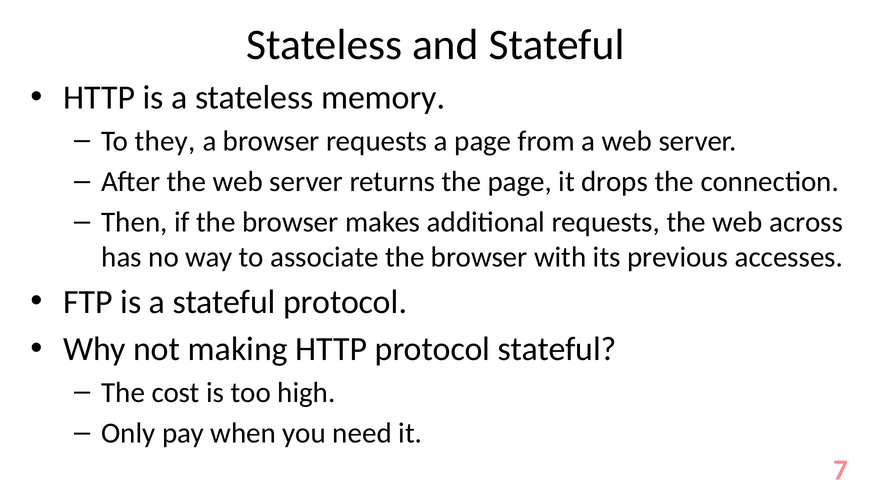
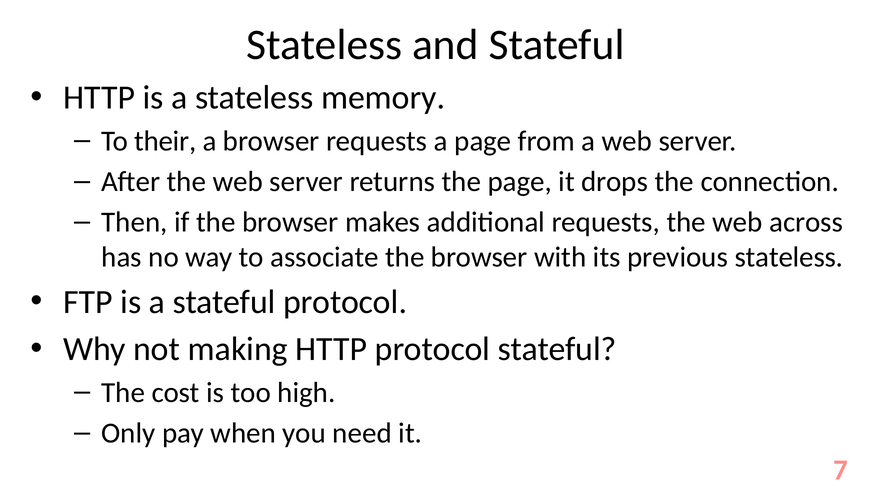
they: they -> their
previous accesses: accesses -> stateless
